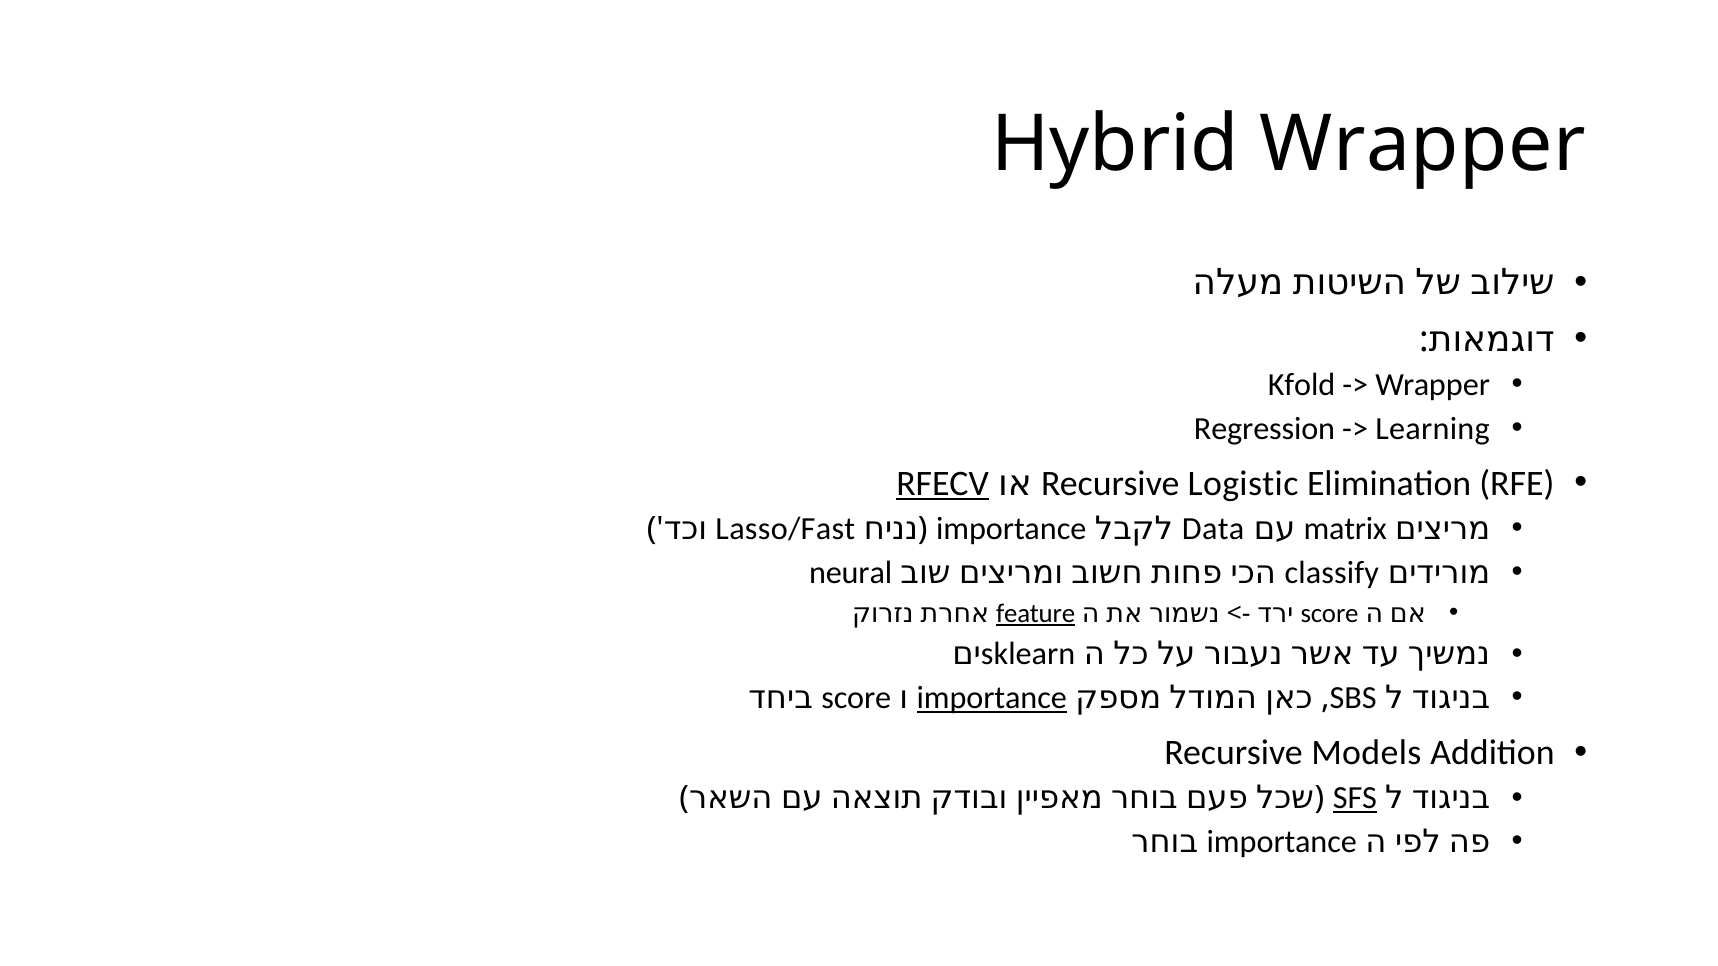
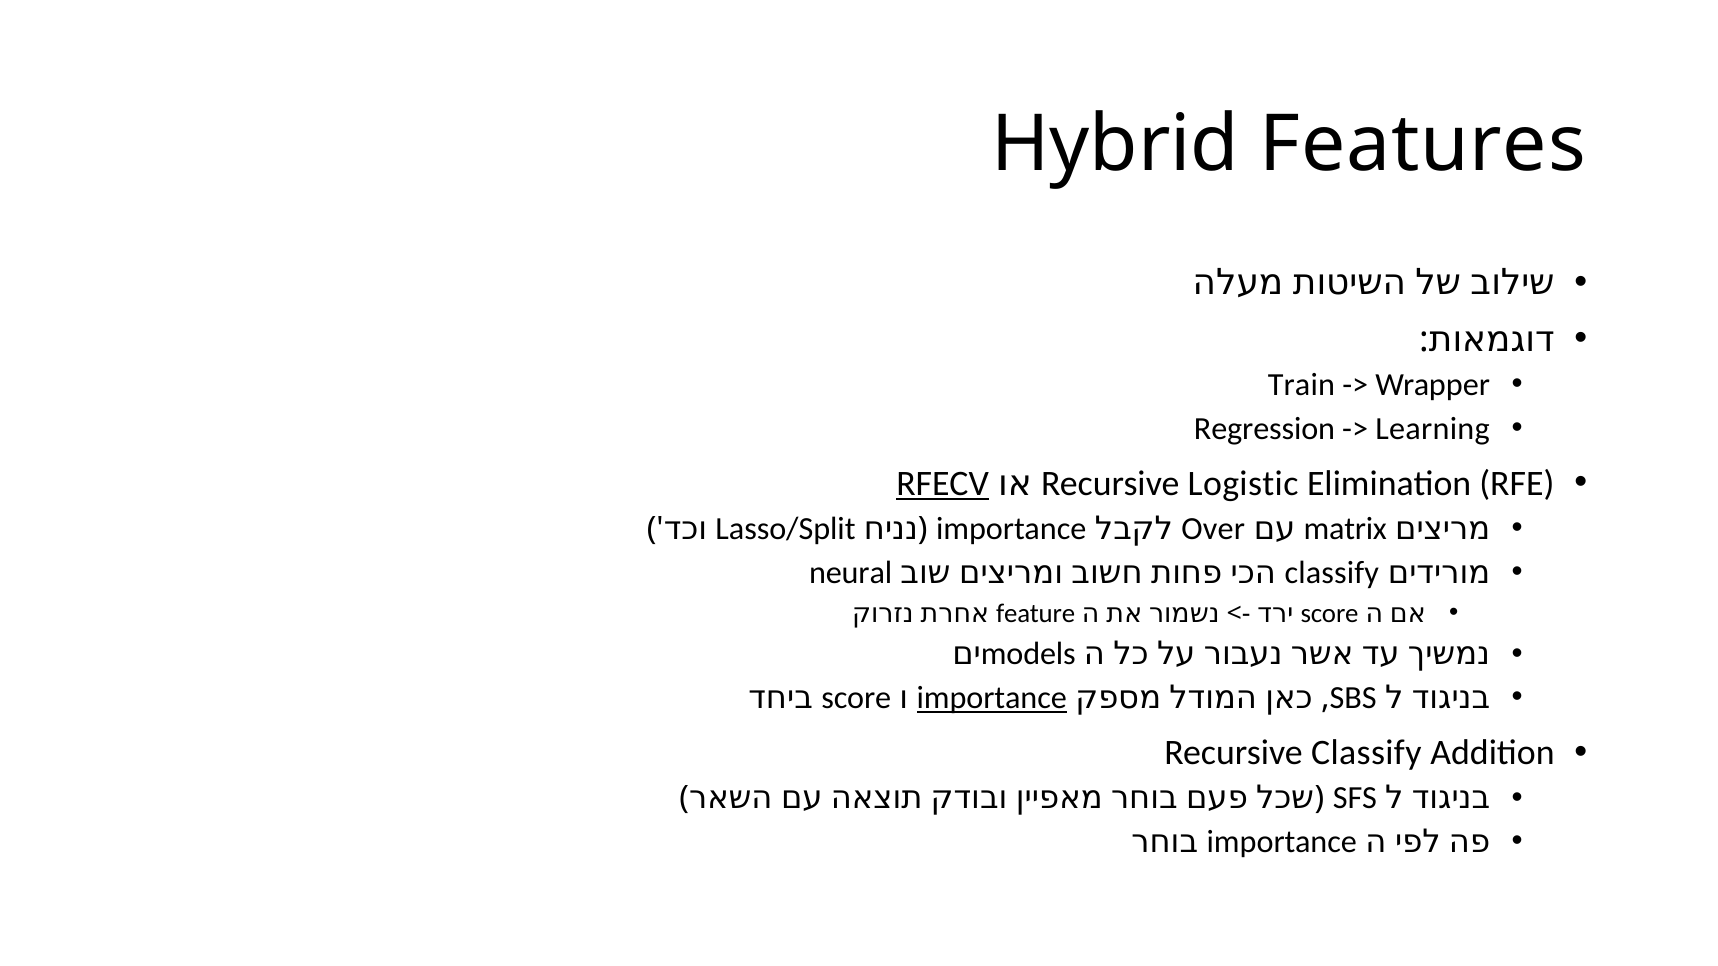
Hybrid Wrapper: Wrapper -> Features
Kfold: Kfold -> Train
Lasso/Fast: Lasso/Fast -> Lasso/Split
Data: Data -> Over
feature underline: present -> none
sklearn: sklearn -> models
Recursive Models: Models -> Classify
SFS underline: present -> none
